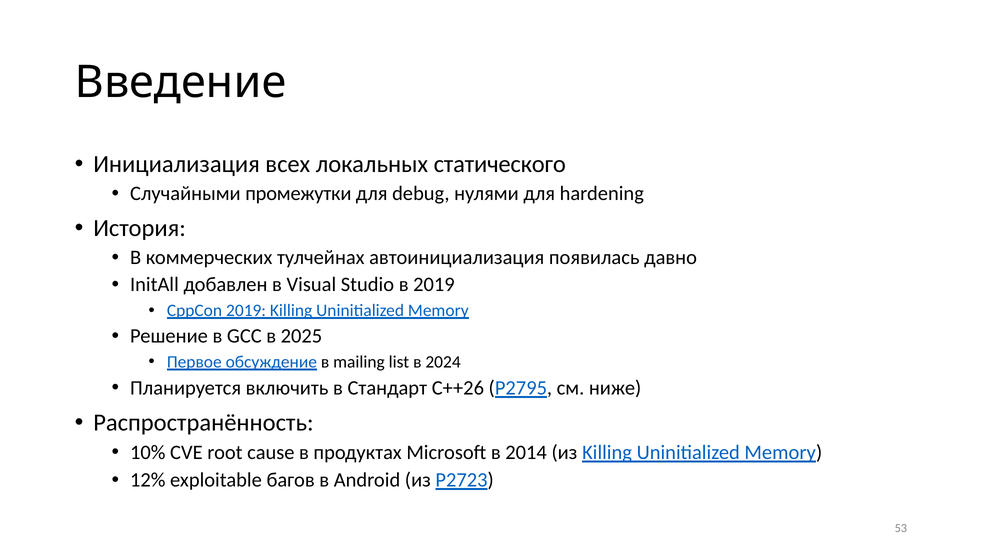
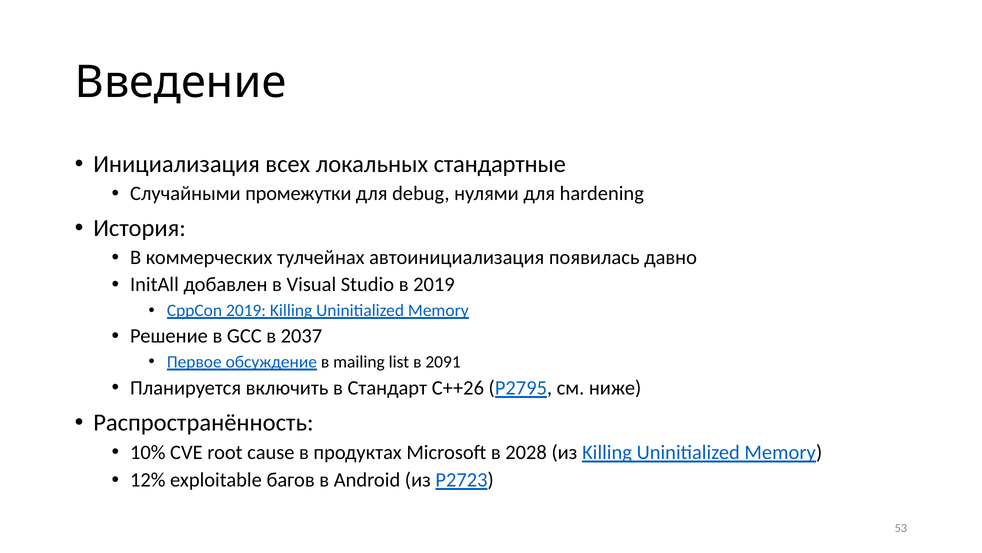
статического: статического -> стандартные
2025: 2025 -> 2037
2024: 2024 -> 2091
2014: 2014 -> 2028
